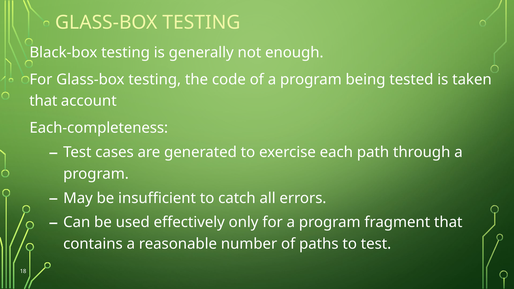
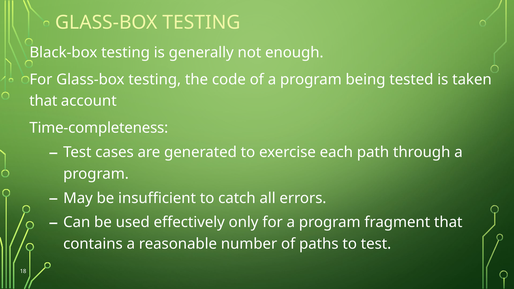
Each-completeness: Each-completeness -> Time-completeness
